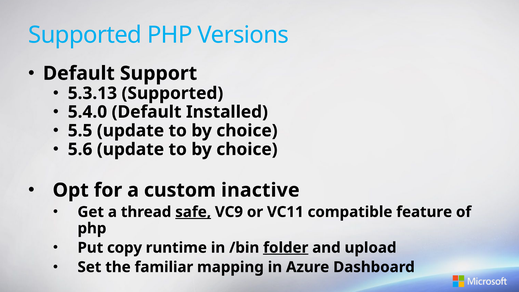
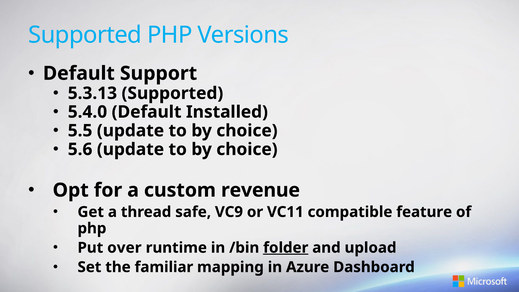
inactive: inactive -> revenue
safe underline: present -> none
copy: copy -> over
